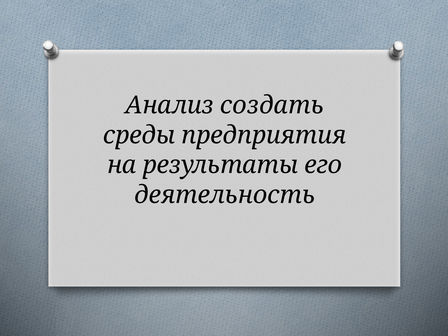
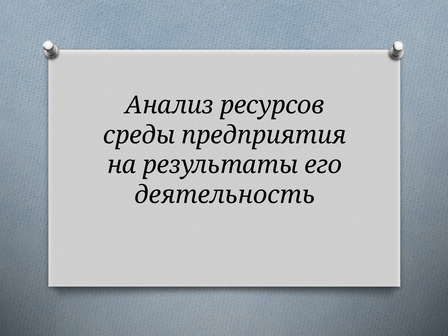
создать: создать -> ресурсов
